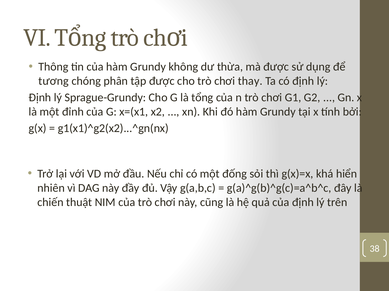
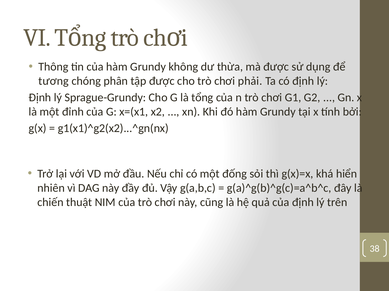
thay: thay -> phải
